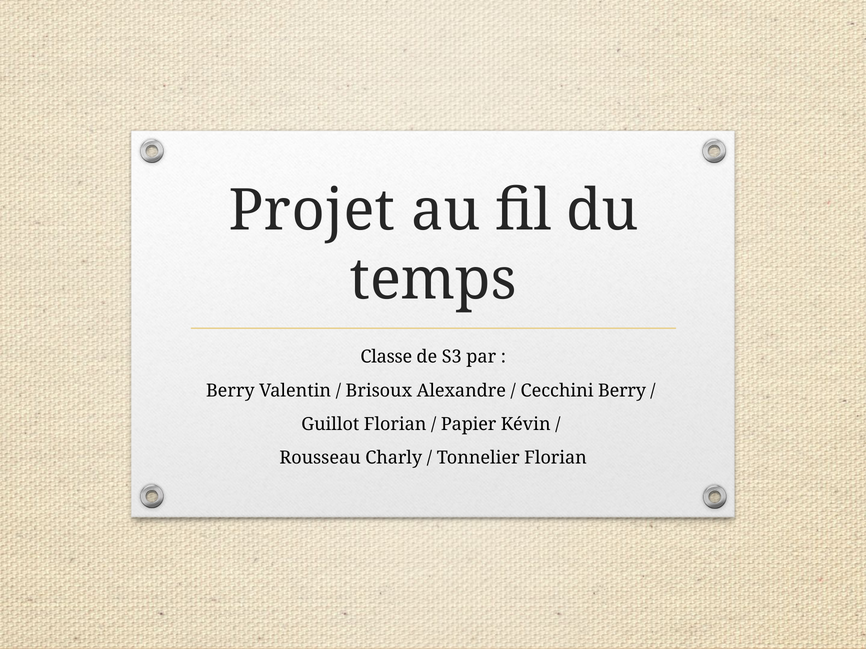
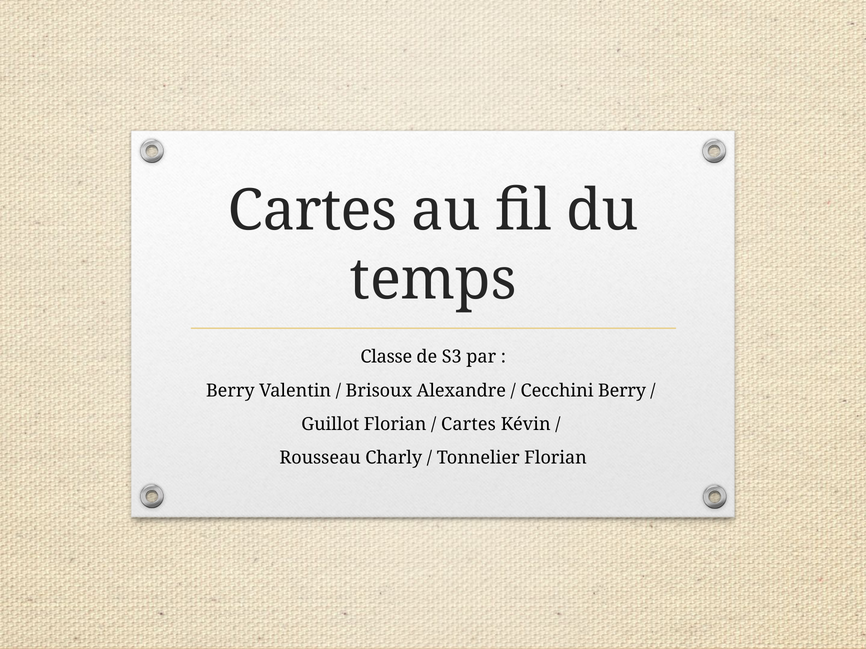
Projet at (312, 211): Projet -> Cartes
Papier at (469, 425): Papier -> Cartes
